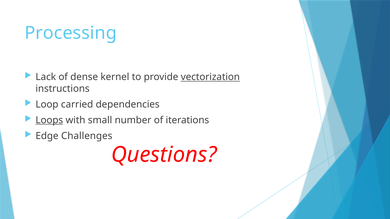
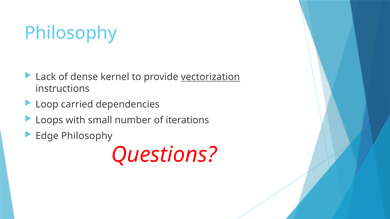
Processing at (71, 33): Processing -> Philosophy
Loops underline: present -> none
Edge Challenges: Challenges -> Philosophy
